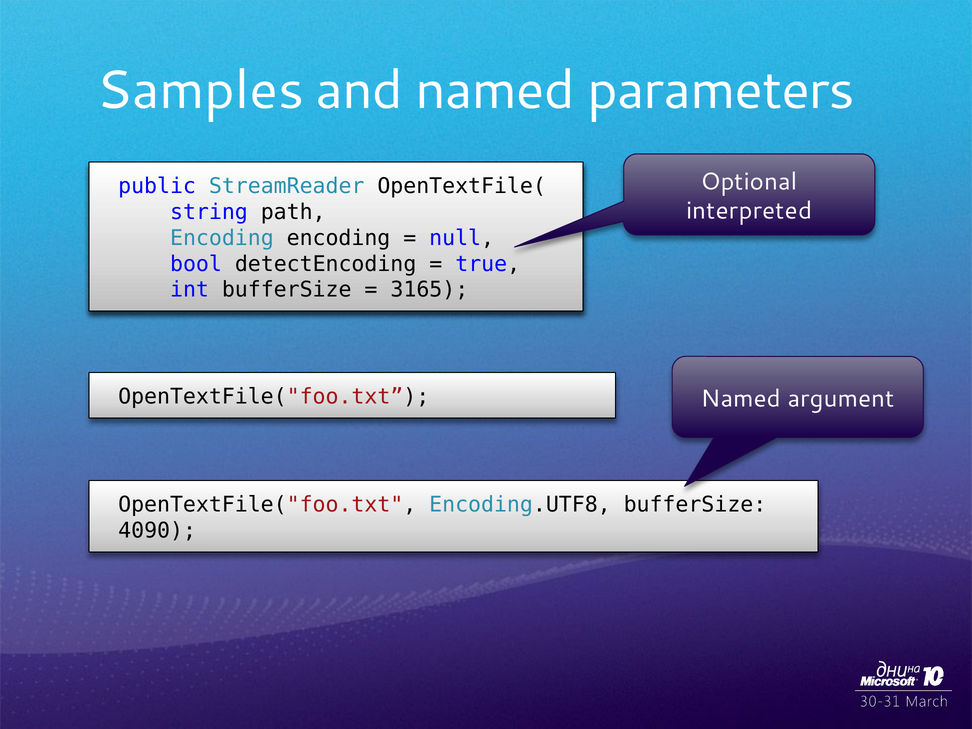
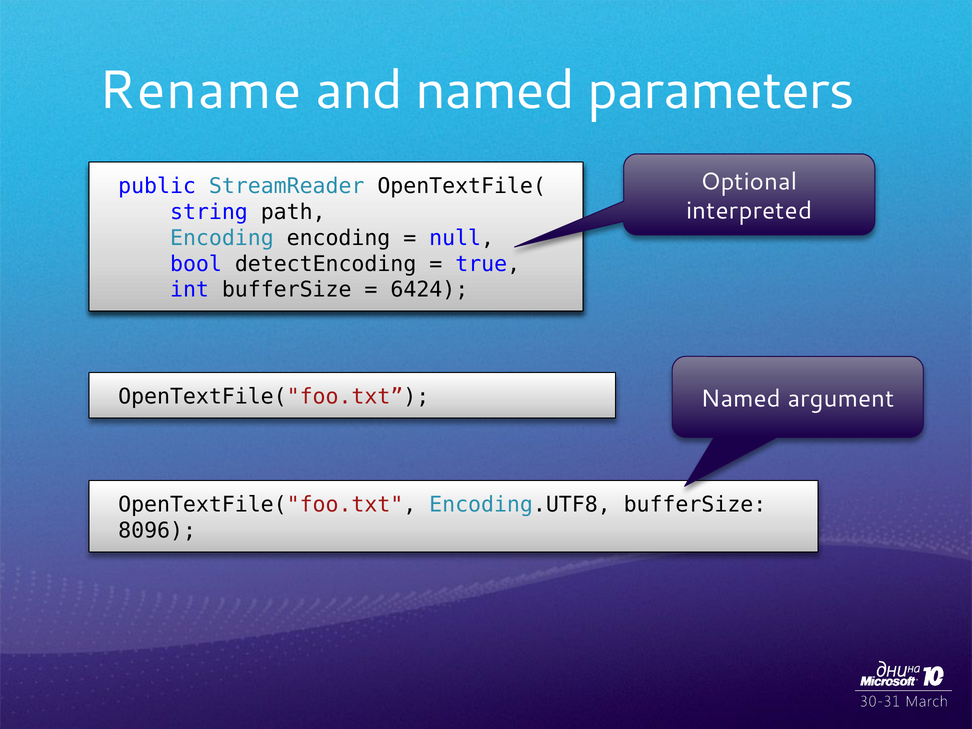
Samples: Samples -> Rename
3165: 3165 -> 6424
4090: 4090 -> 8096
